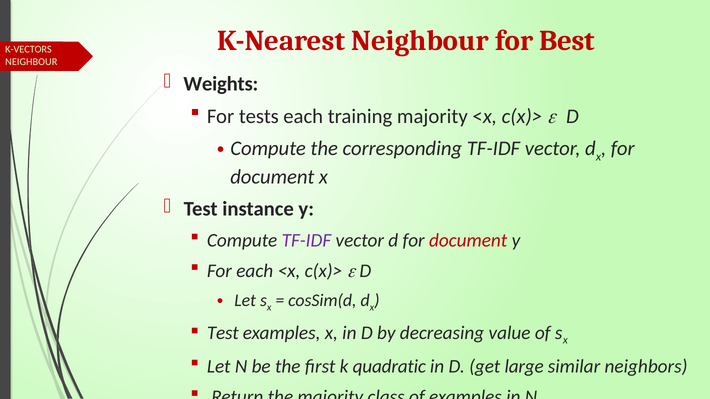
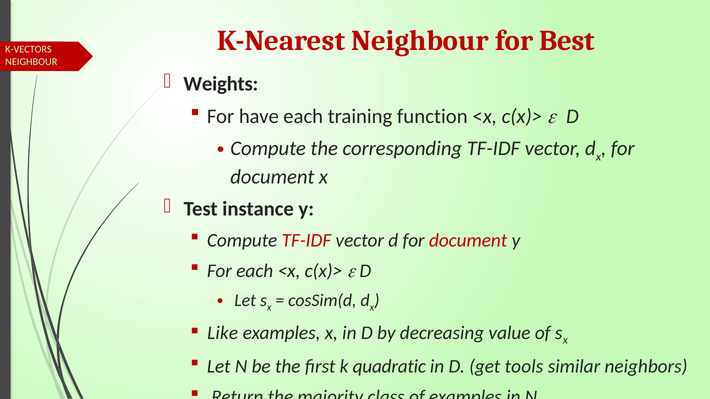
tests: tests -> have
training majority: majority -> function
TF-IDF at (306, 241) colour: purple -> red
Test at (223, 333): Test -> Like
large: large -> tools
